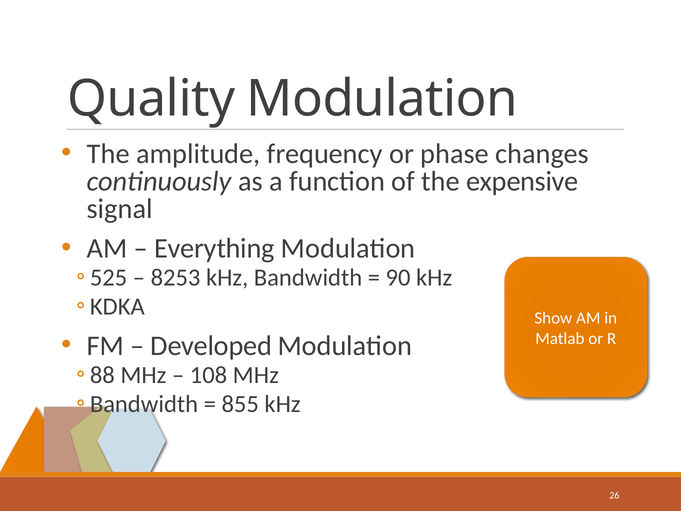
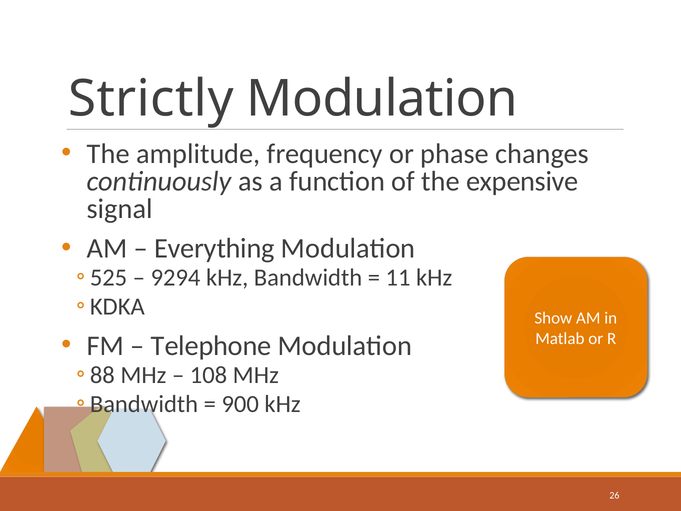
Quality: Quality -> Strictly
8253: 8253 -> 9294
90: 90 -> 11
Developed: Developed -> Telephone
855: 855 -> 900
